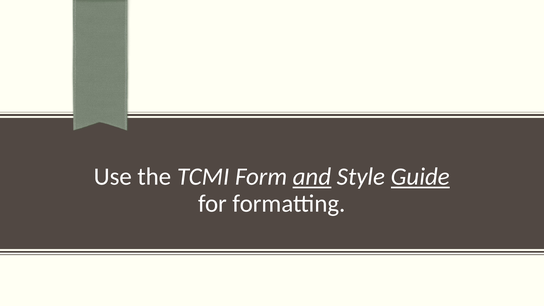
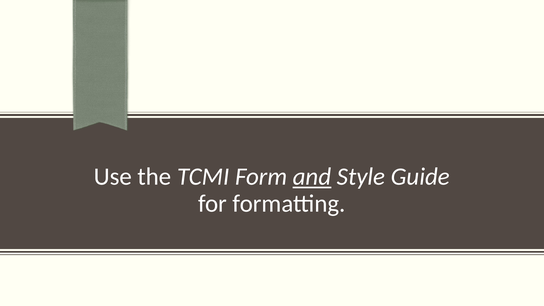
Guide underline: present -> none
